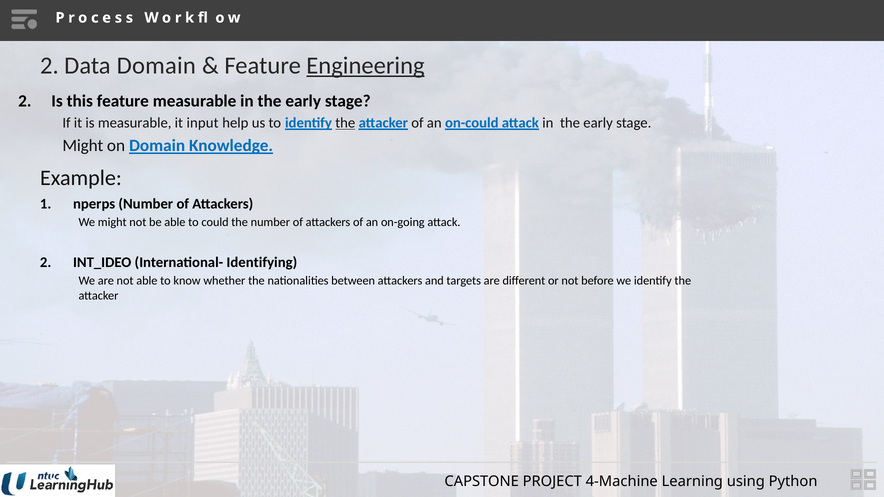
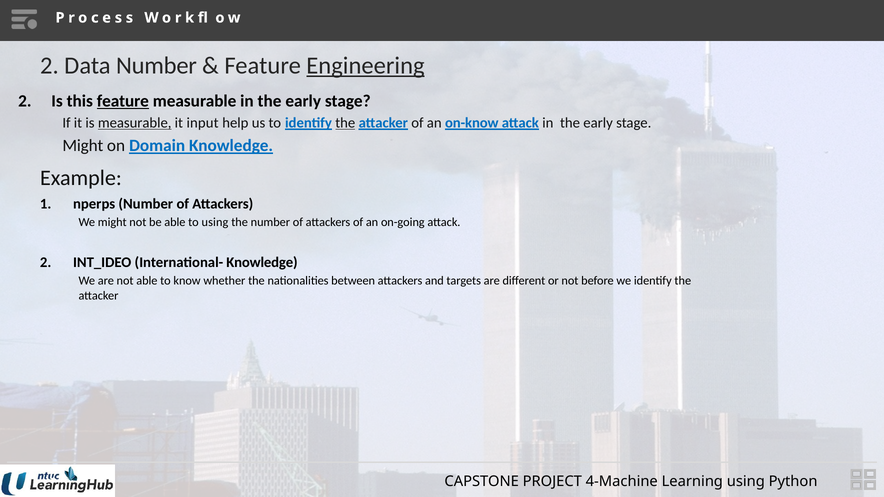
Data Domain: Domain -> Number
feature at (123, 101) underline: none -> present
measurable at (135, 123) underline: none -> present
on-could: on-could -> on-know
to could: could -> using
International- Identifying: Identifying -> Knowledge
